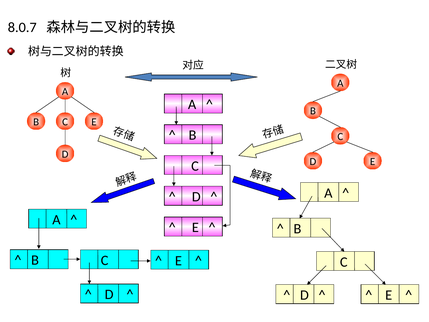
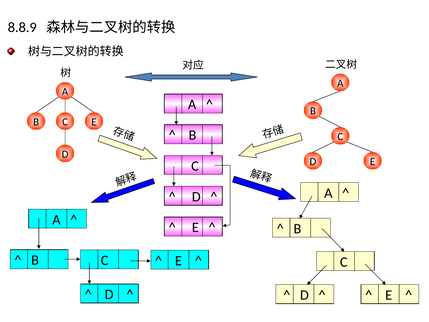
8.0.7: 8.0.7 -> 8.8.9
